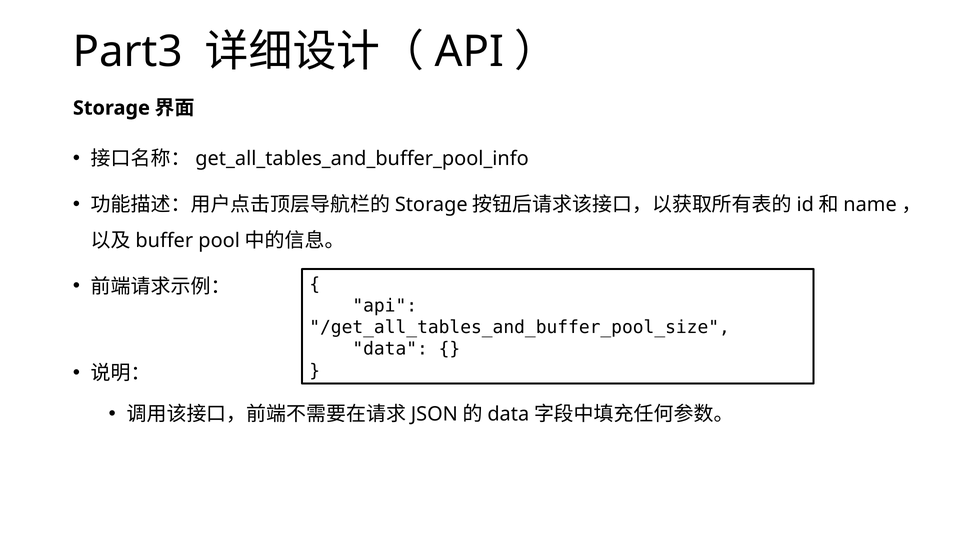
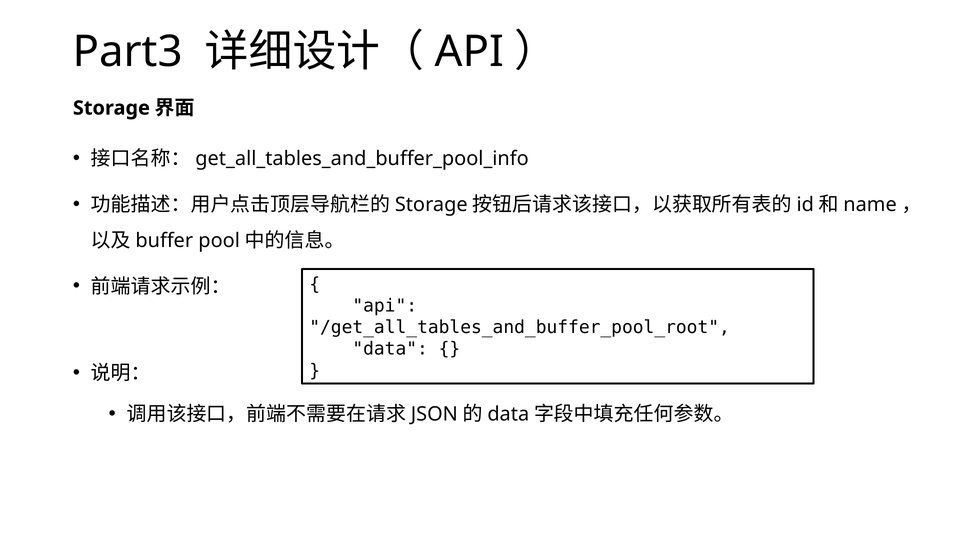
/get_all_tables_and_buffer_pool_size: /get_all_tables_and_buffer_pool_size -> /get_all_tables_and_buffer_pool_root
